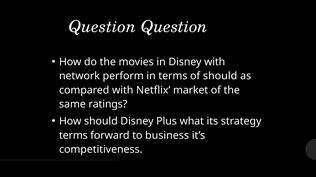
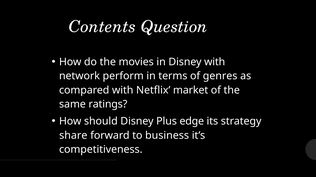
Question at (102, 27): Question -> Contents
of should: should -> genres
what: what -> edge
terms at (73, 136): terms -> share
